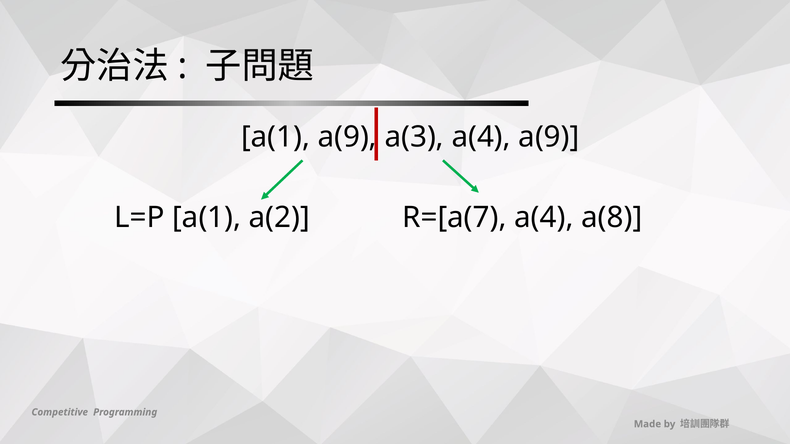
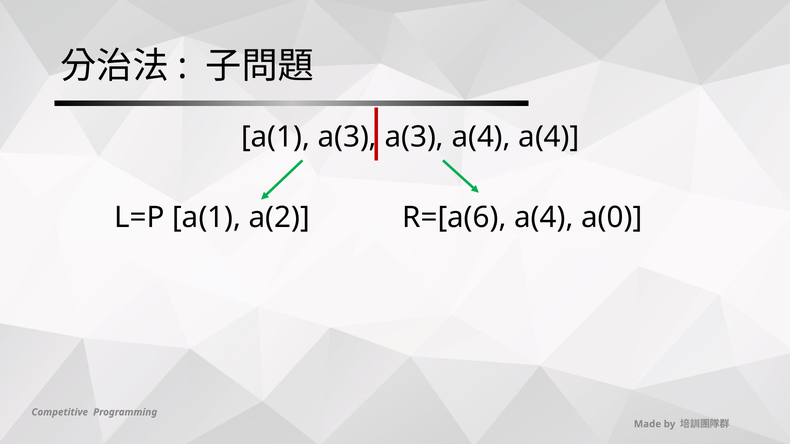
a(1 a(9: a(9 -> a(3
a(4 a(9: a(9 -> a(4
R=[a(7: R=[a(7 -> R=[a(6
a(8: a(8 -> a(0
